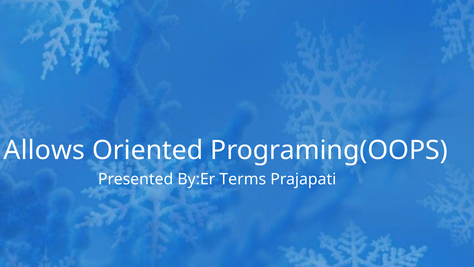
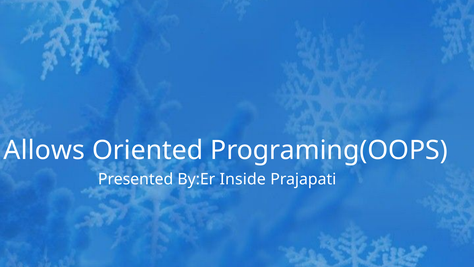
Terms: Terms -> Inside
